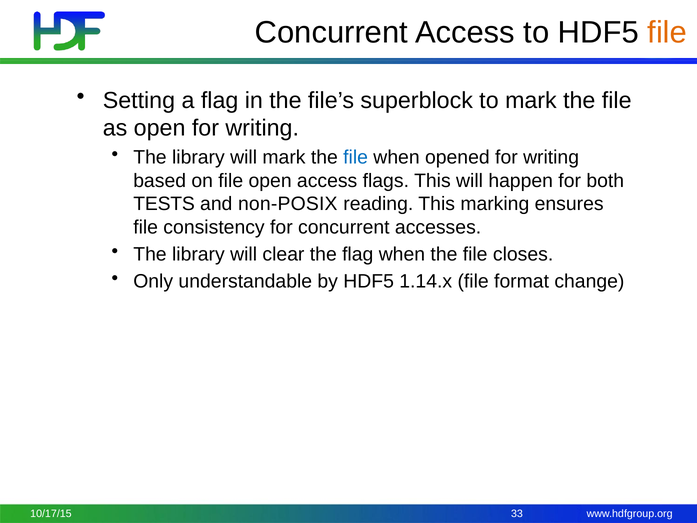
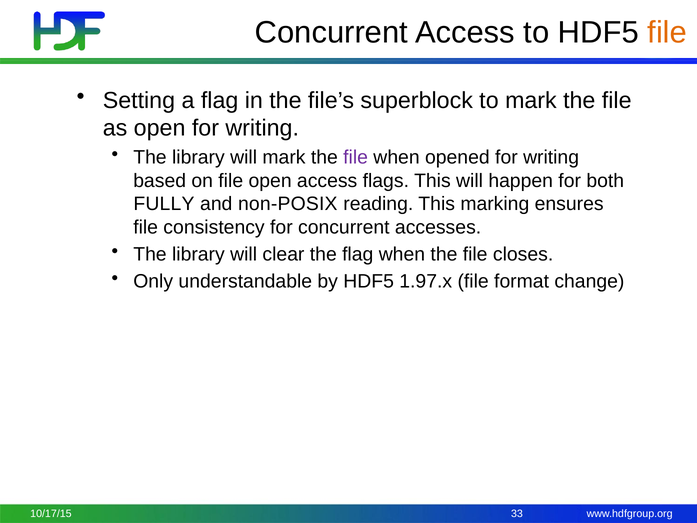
file at (356, 157) colour: blue -> purple
TESTS: TESTS -> FULLY
1.14.x: 1.14.x -> 1.97.x
